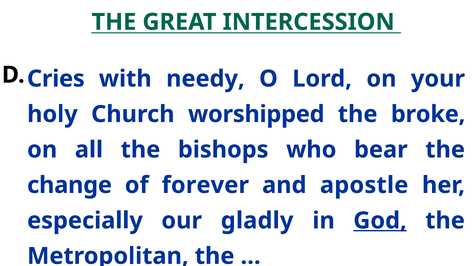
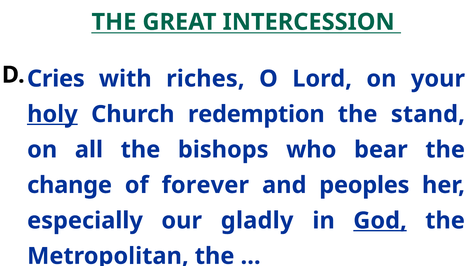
needy: needy -> riches
holy underline: none -> present
worshipped: worshipped -> redemption
broke: broke -> stand
apostle: apostle -> peoples
